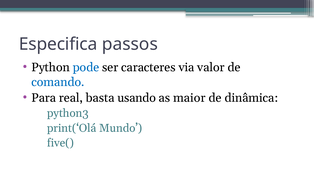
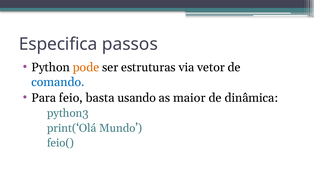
pode colour: blue -> orange
caracteres: caracteres -> estruturas
valor: valor -> vetor
real: real -> feio
five(: five( -> feio(
